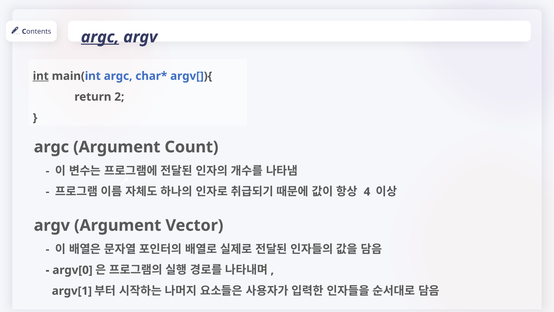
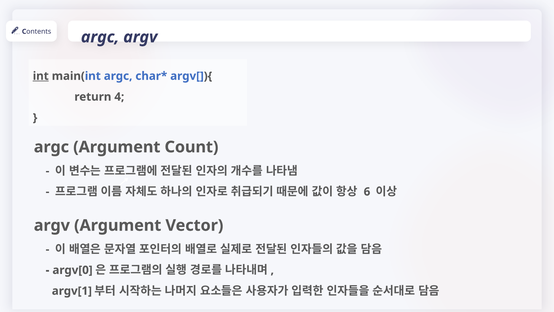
argc at (100, 37) underline: present -> none
2: 2 -> 4
4: 4 -> 6
